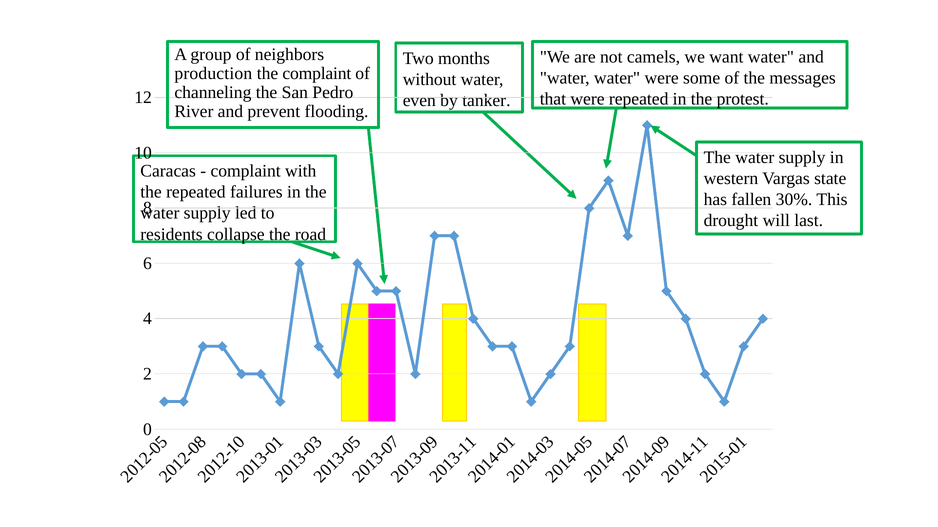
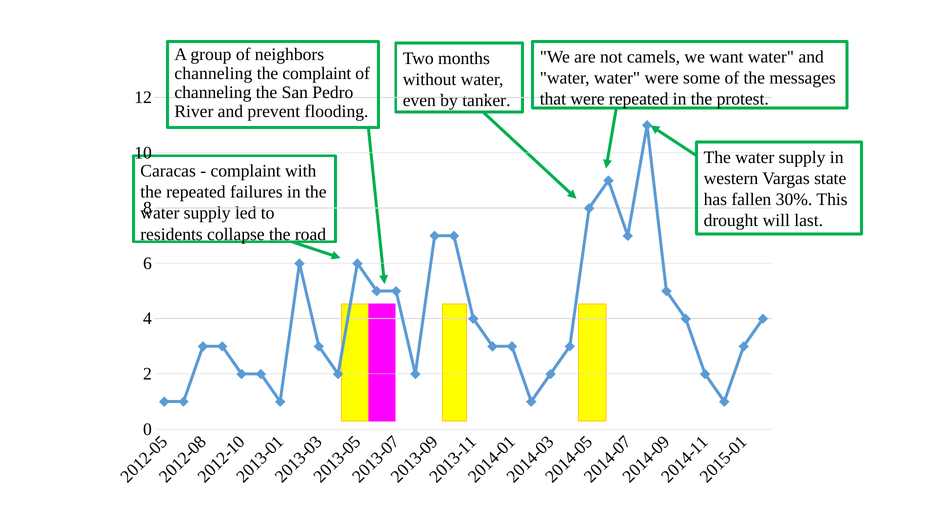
production at (213, 74): production -> channeling
